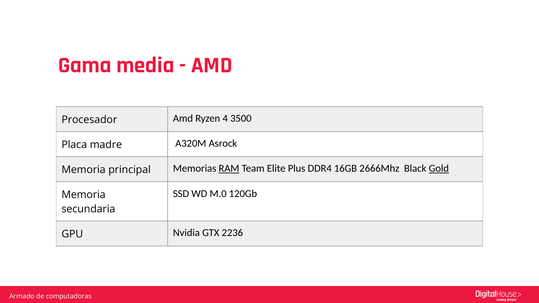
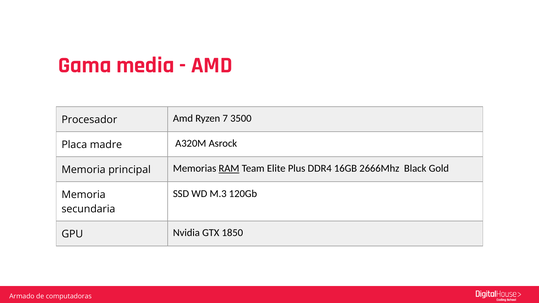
4: 4 -> 7
Gold underline: present -> none
M.0: M.0 -> M.3
2236: 2236 -> 1850
